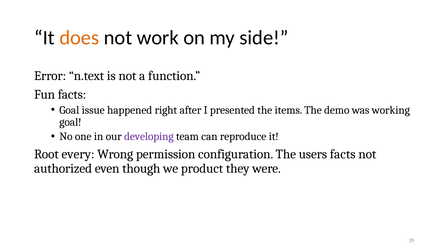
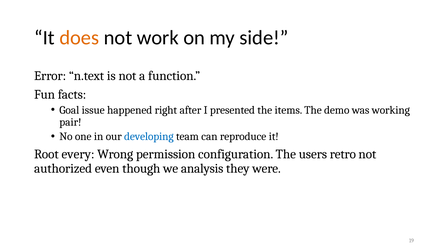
goal at (70, 122): goal -> pair
developing colour: purple -> blue
users facts: facts -> retro
product: product -> analysis
